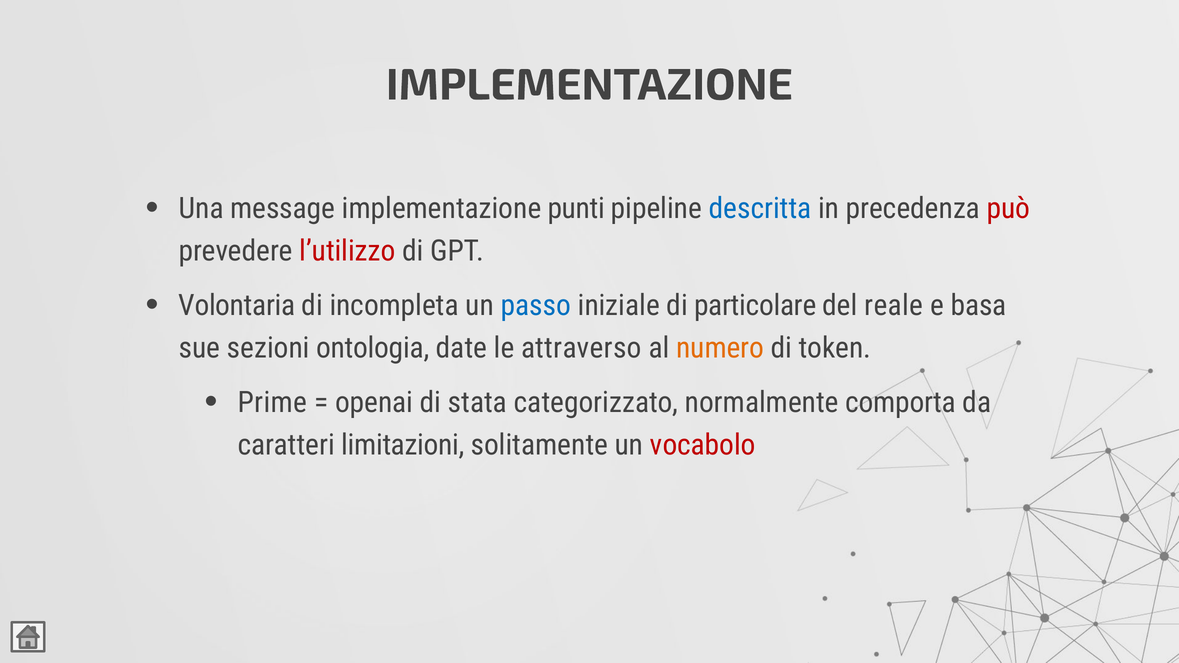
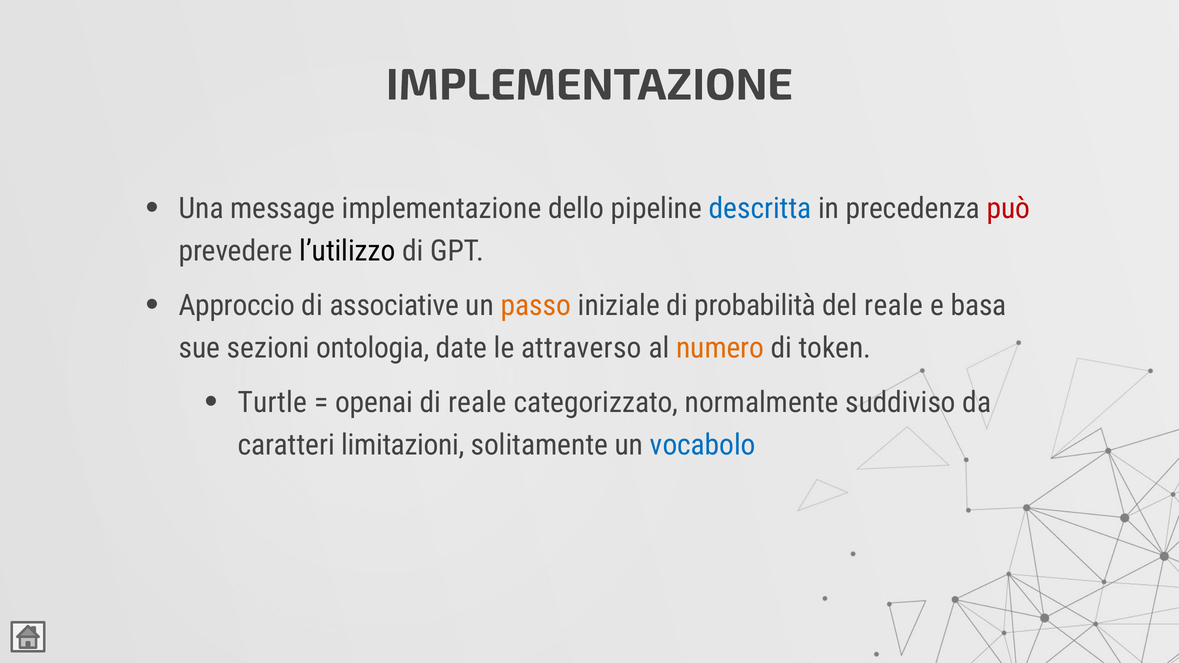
punti: punti -> dello
l’utilizzo colour: red -> black
Volontaria: Volontaria -> Approccio
incompleta: incompleta -> associative
passo colour: blue -> orange
particolare: particolare -> probabilità
Prime: Prime -> Turtle
di stata: stata -> reale
comporta: comporta -> suddiviso
vocabolo colour: red -> blue
